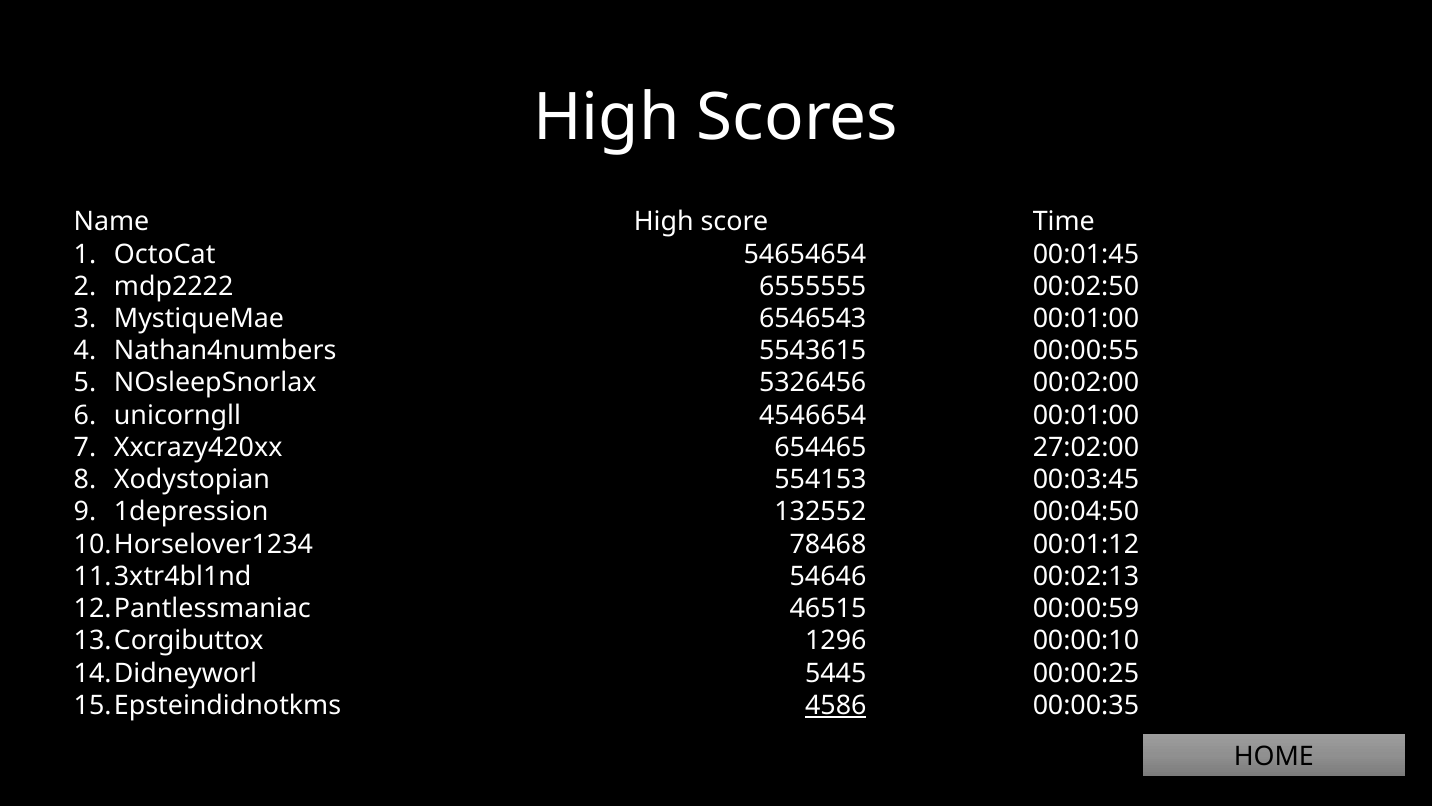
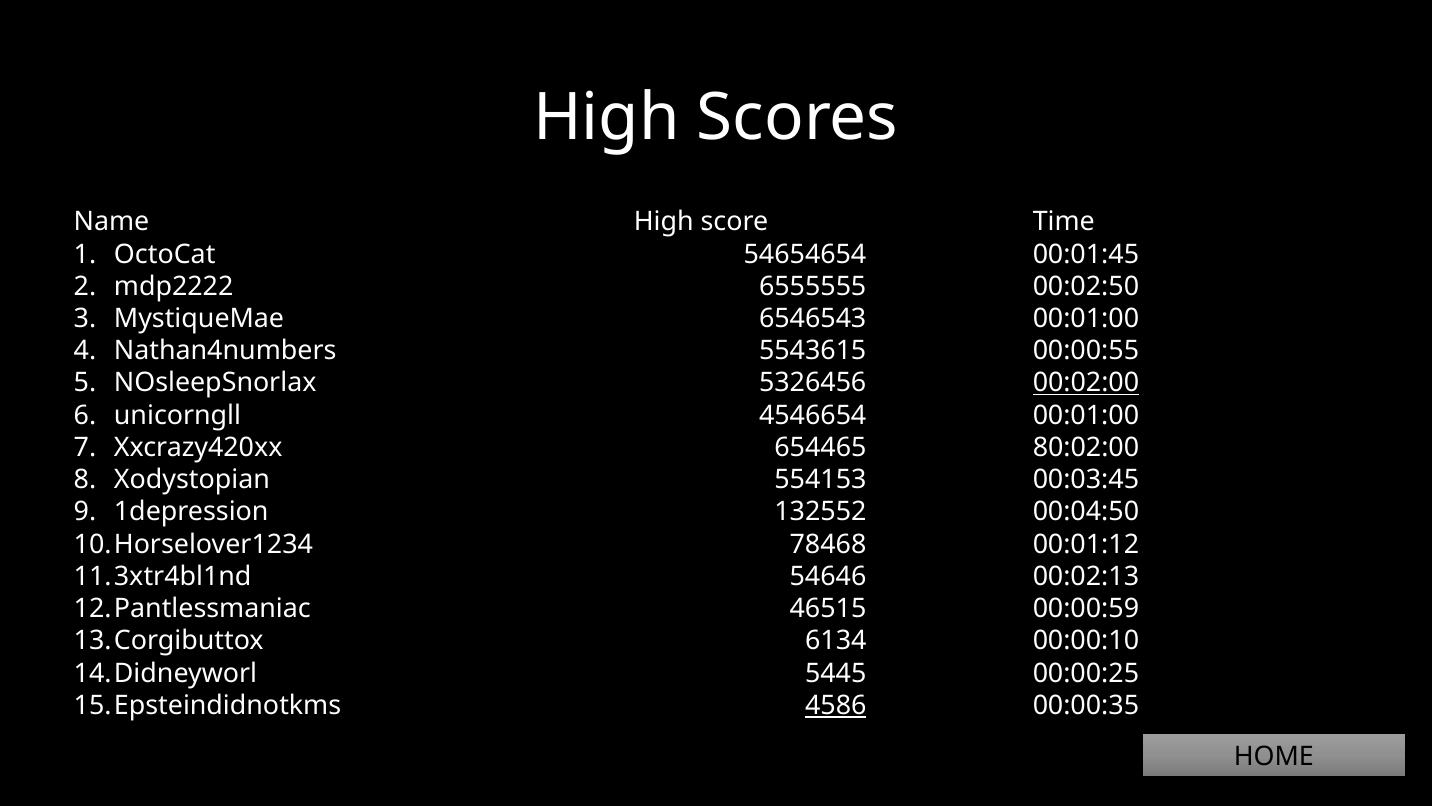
00:02:00 underline: none -> present
27:02:00: 27:02:00 -> 80:02:00
1296: 1296 -> 6134
